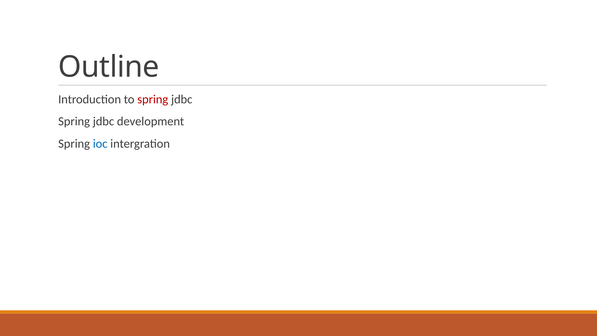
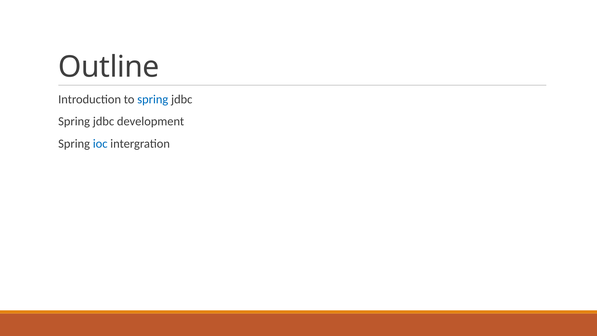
spring at (153, 99) colour: red -> blue
